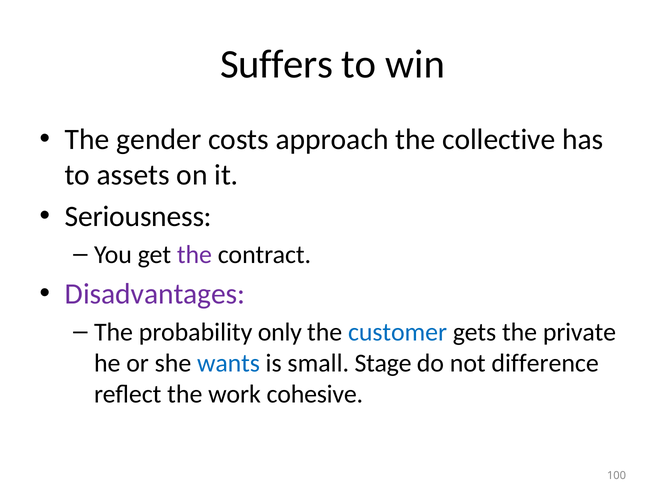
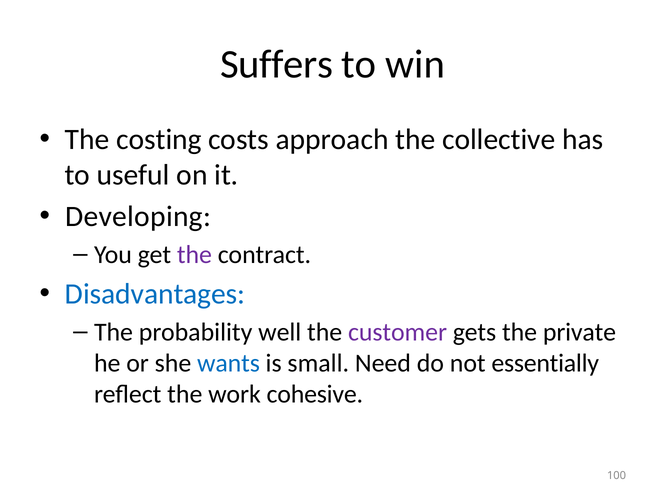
gender: gender -> costing
assets: assets -> useful
Seriousness: Seriousness -> Developing
Disadvantages colour: purple -> blue
only: only -> well
customer colour: blue -> purple
Stage: Stage -> Need
difference: difference -> essentially
